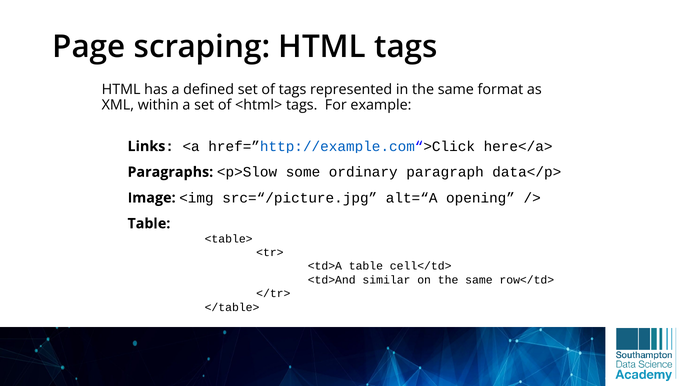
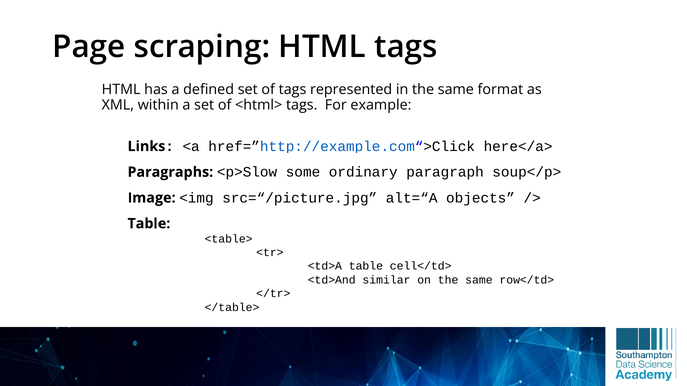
data</p>: data</p> -> soup</p>
opening: opening -> objects
